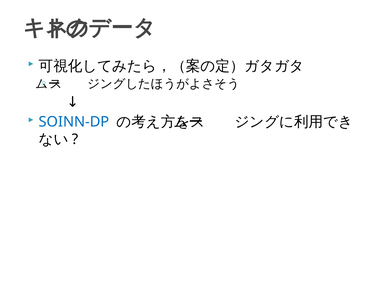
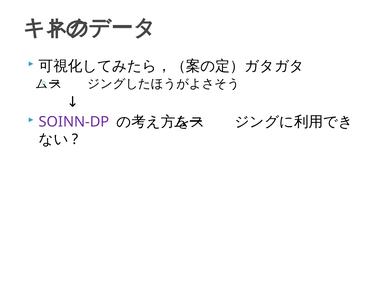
SOINN-DP colour: blue -> purple
